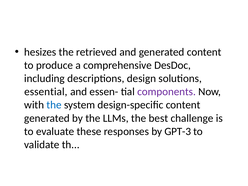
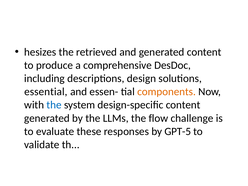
components colour: purple -> orange
best: best -> flow
GPT-3: GPT-3 -> GPT-5
